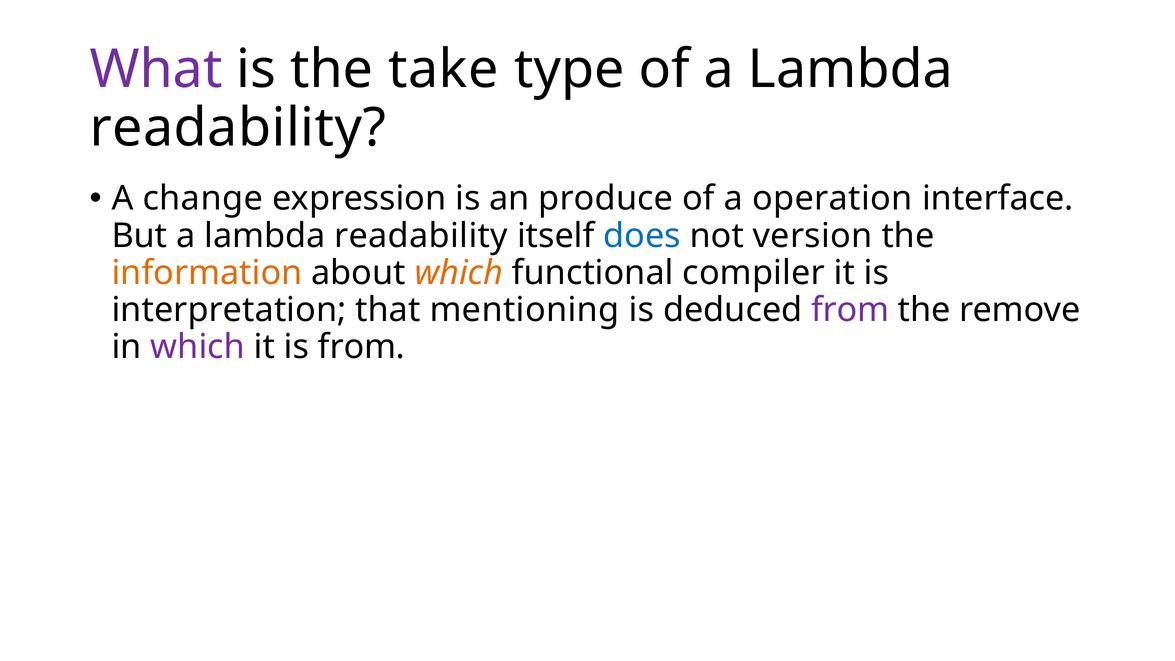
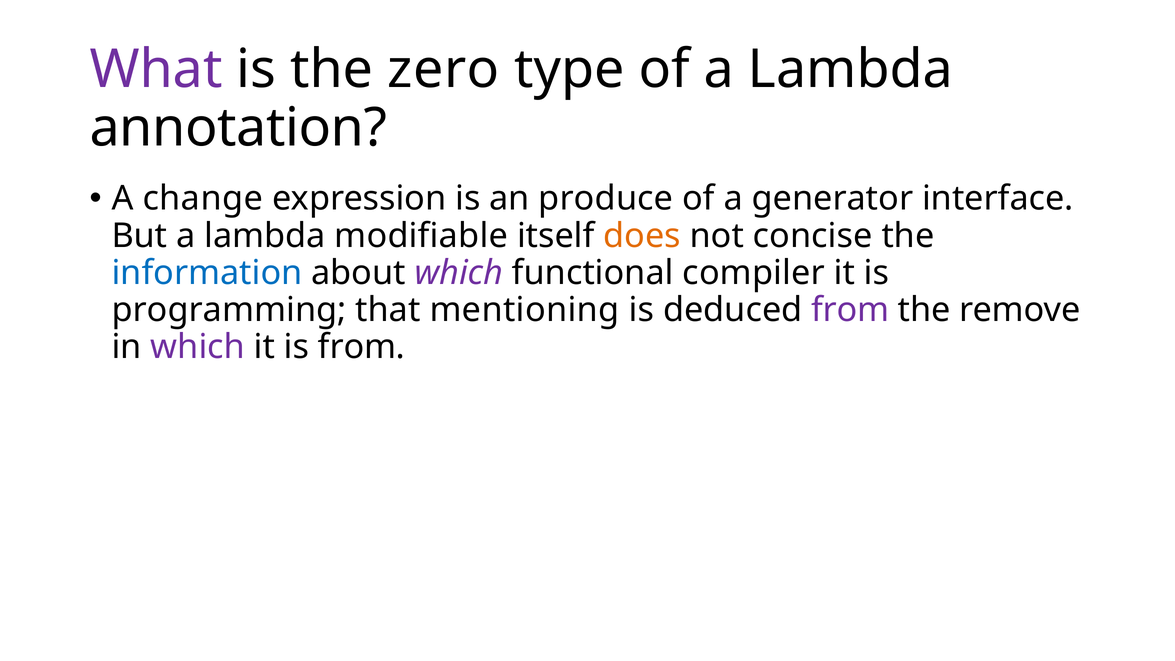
take: take -> zero
readability at (238, 128): readability -> annotation
operation: operation -> generator
But a lambda readability: readability -> modifiable
does colour: blue -> orange
version: version -> concise
information colour: orange -> blue
which at (459, 273) colour: orange -> purple
interpretation: interpretation -> programming
